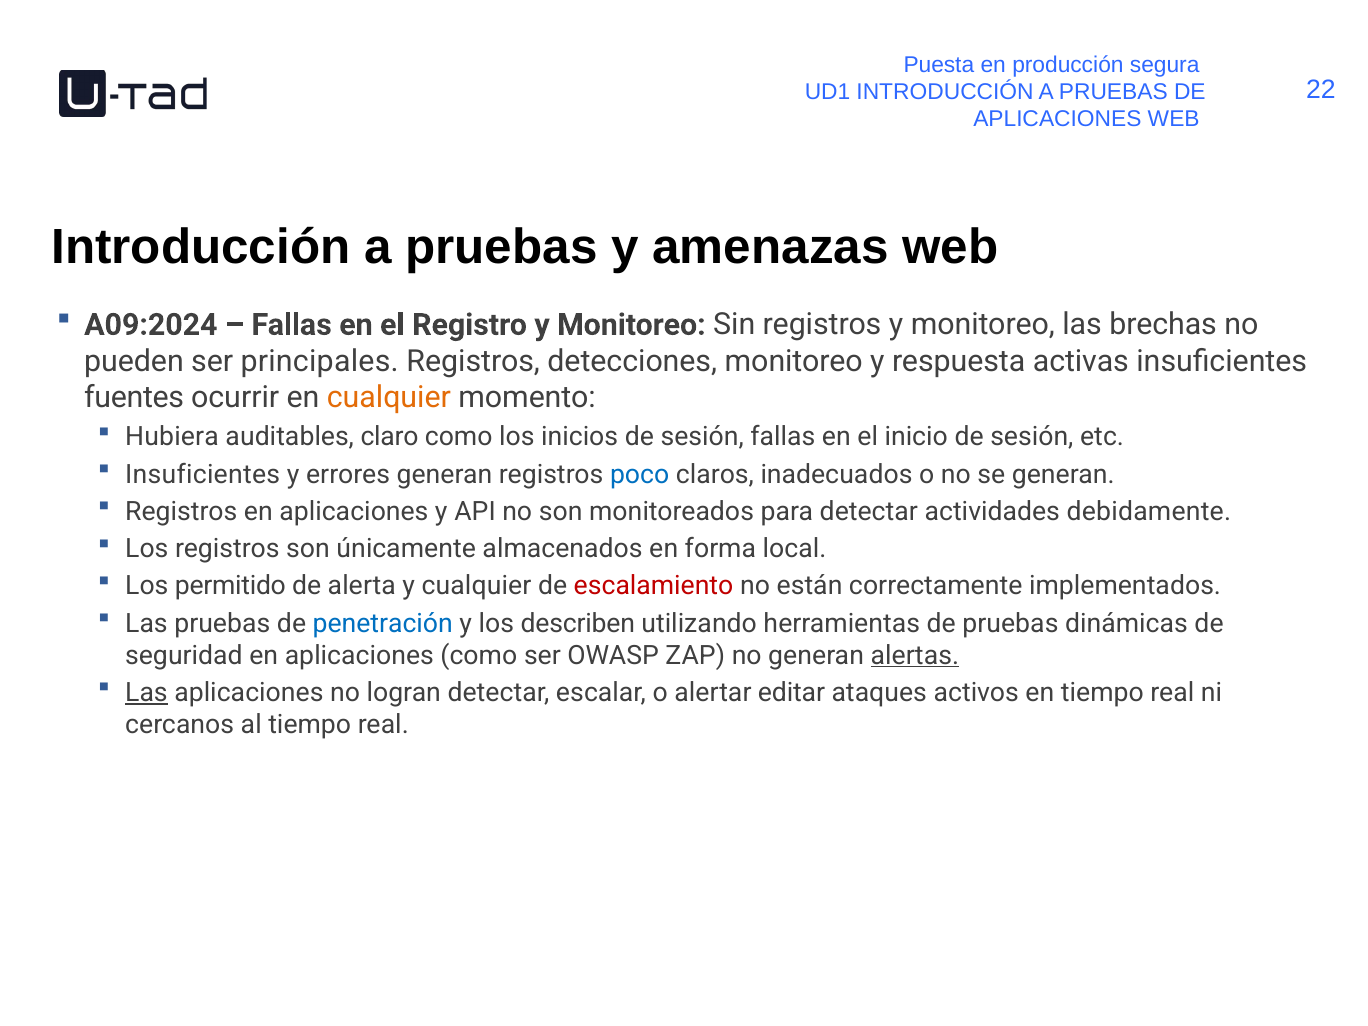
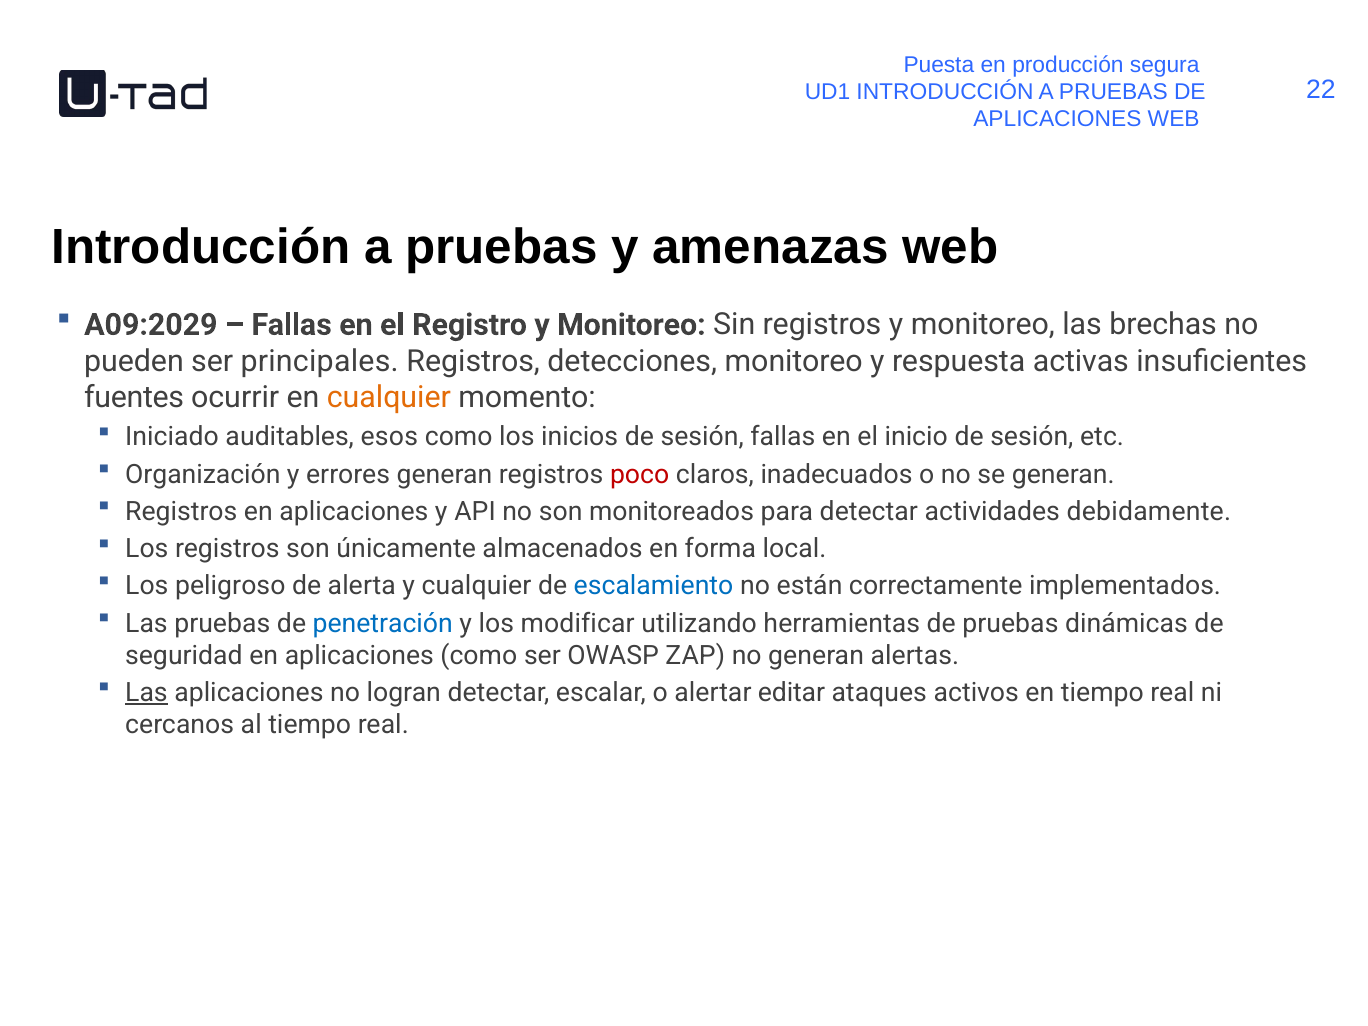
A09:2024: A09:2024 -> A09:2029
Hubiera: Hubiera -> Iniciado
claro: claro -> esos
Insuficientes at (203, 474): Insuficientes -> Organización
poco colour: blue -> red
permitido: permitido -> peligroso
escalamiento colour: red -> blue
describen: describen -> modificar
alertas underline: present -> none
